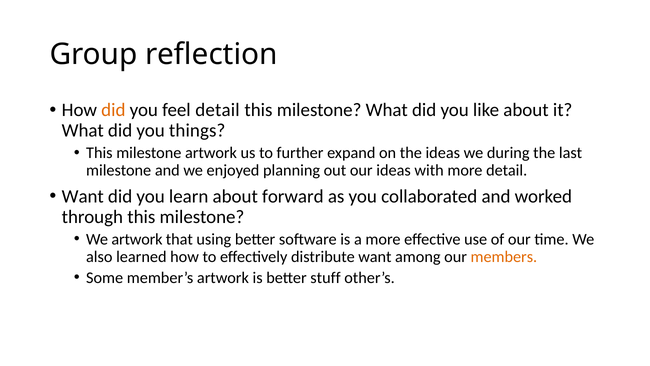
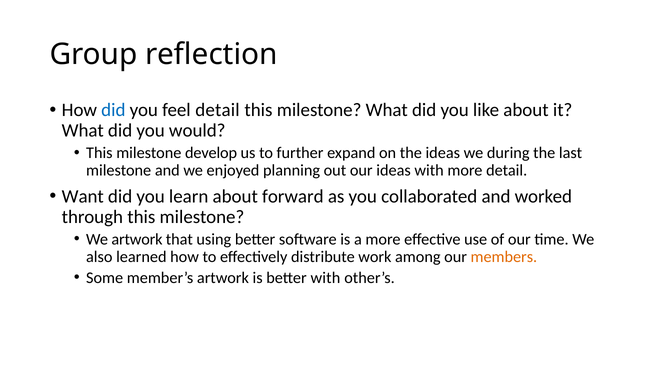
did at (113, 110) colour: orange -> blue
things: things -> would
milestone artwork: artwork -> develop
distribute want: want -> work
better stuff: stuff -> with
